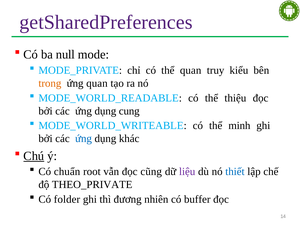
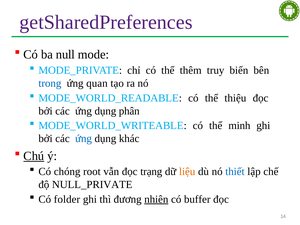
thể quan: quan -> thêm
kiểu: kiểu -> biến
trong colour: orange -> blue
cung: cung -> phân
chuẩn: chuẩn -> chóng
cũng: cũng -> trạng
liệu colour: purple -> orange
THEO_PRIVATE: THEO_PRIVATE -> NULL_PRIVATE
nhiên underline: none -> present
